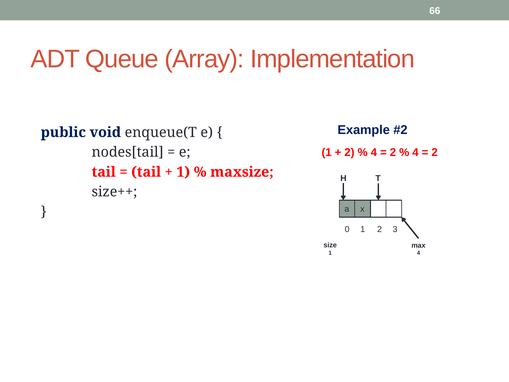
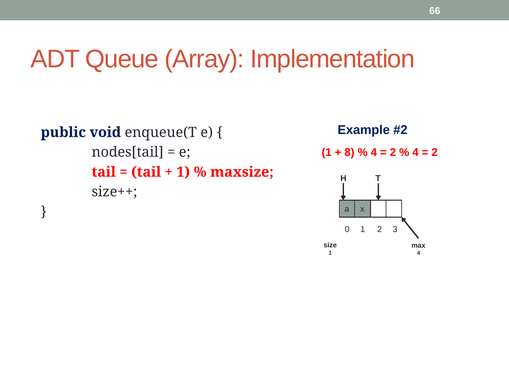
2 at (349, 152): 2 -> 8
